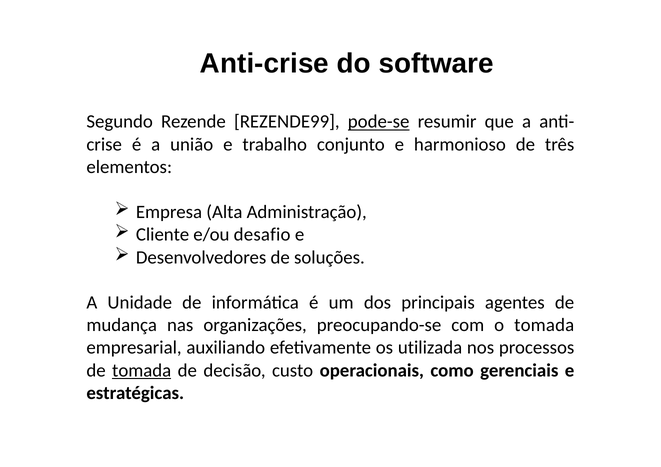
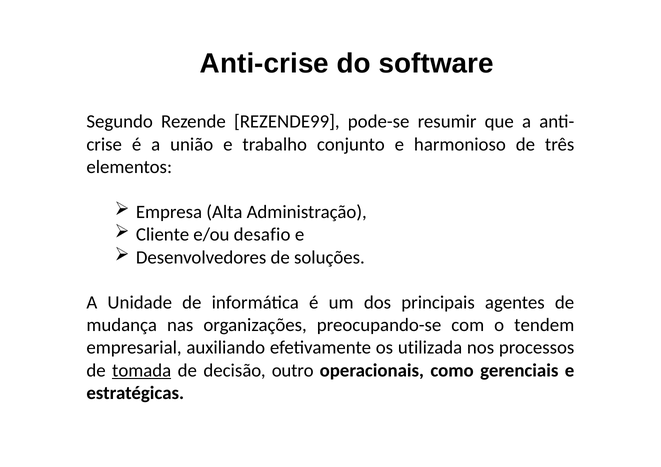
pode-se underline: present -> none
o tomada: tomada -> tendem
custo: custo -> outro
